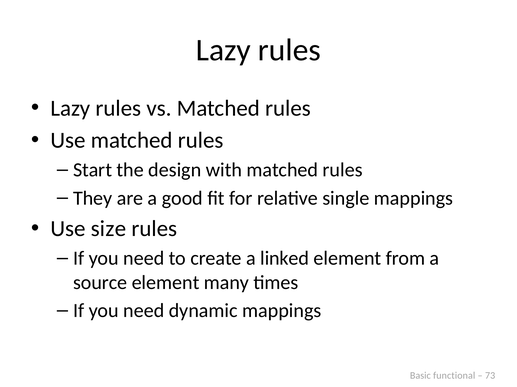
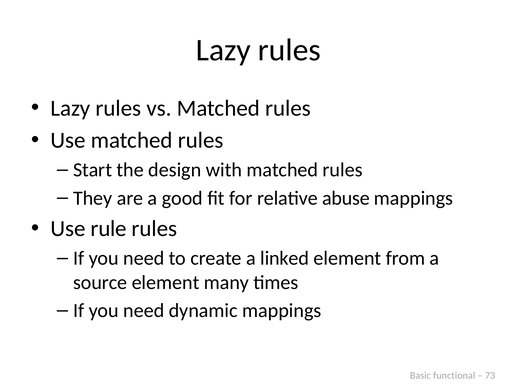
single: single -> abuse
size: size -> rule
